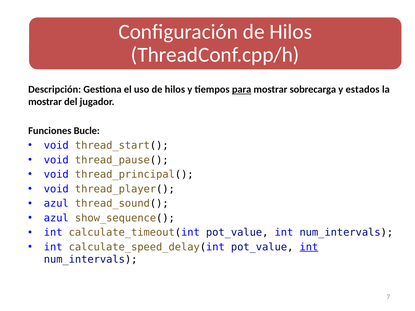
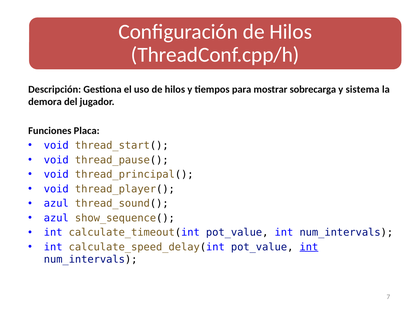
para underline: present -> none
estados: estados -> sistema
mostrar at (45, 102): mostrar -> demora
Bucle: Bucle -> Placa
